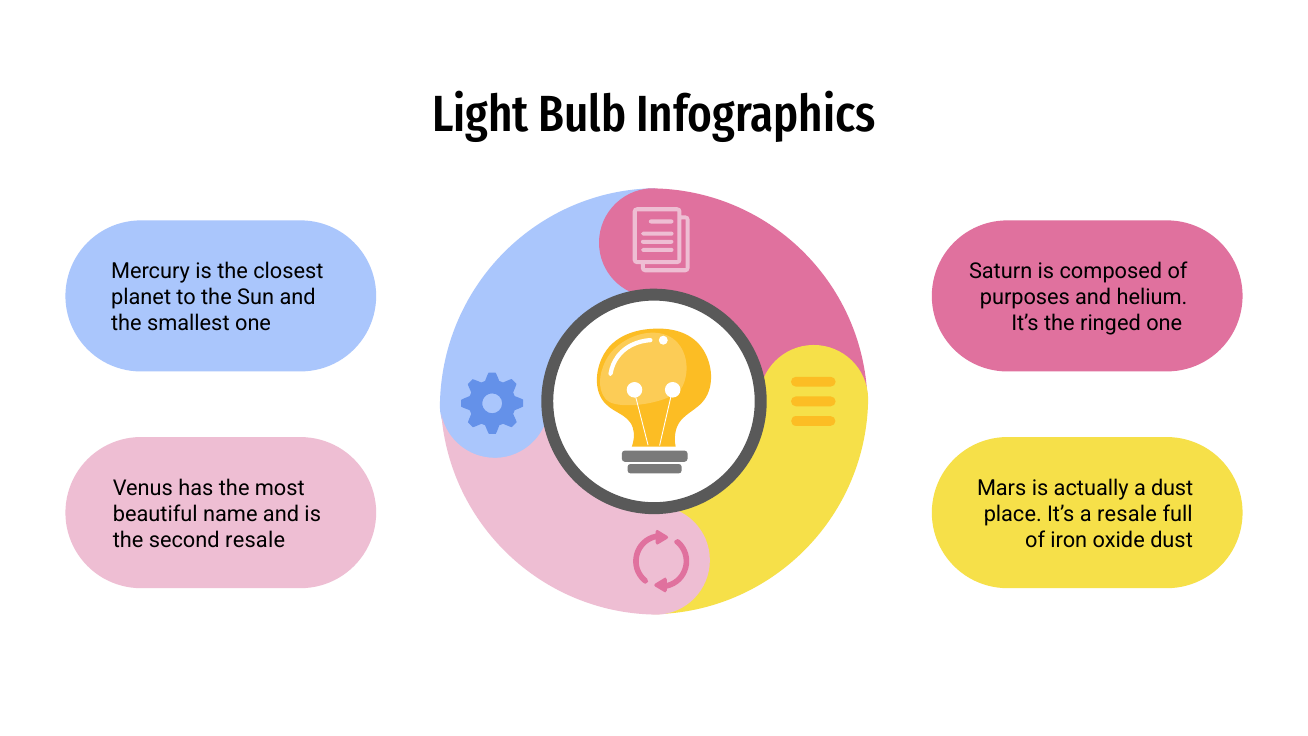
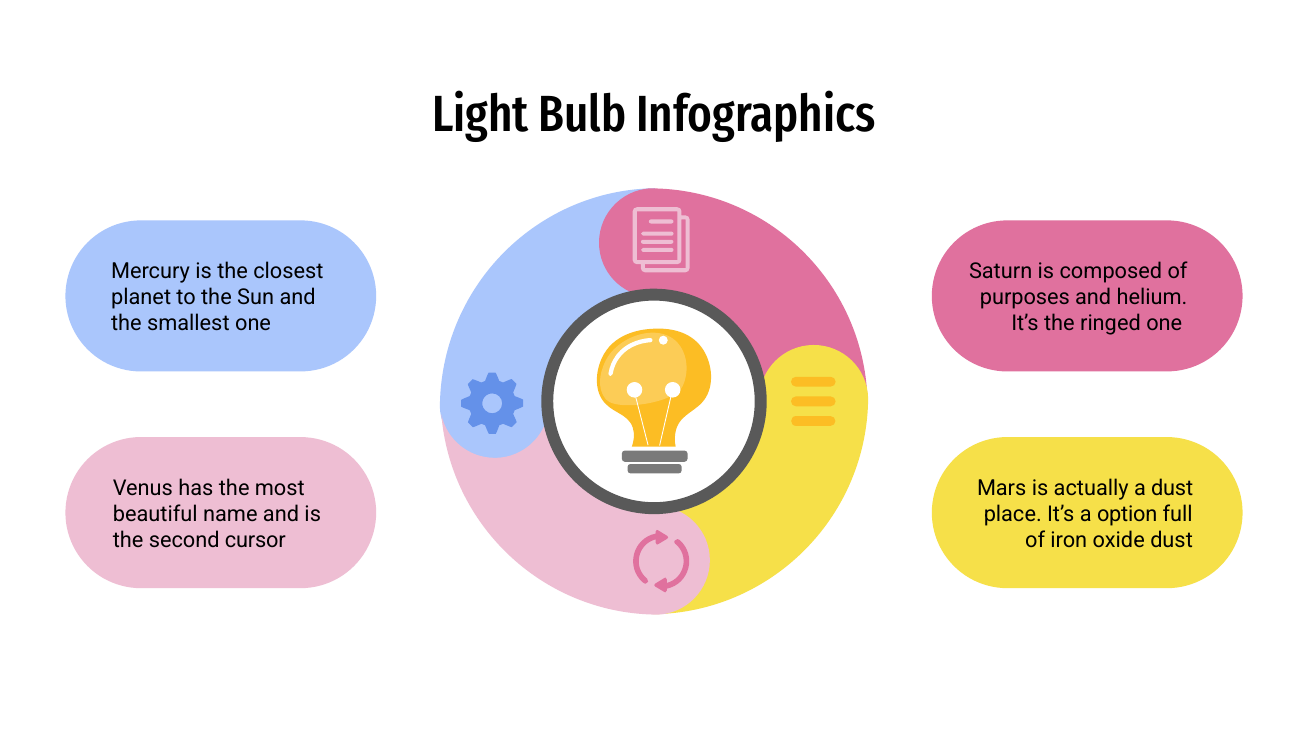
a resale: resale -> option
second resale: resale -> cursor
